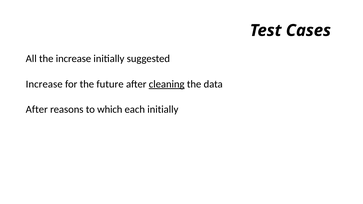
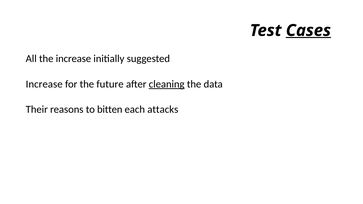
Cases underline: none -> present
After at (37, 110): After -> Their
which: which -> bitten
each initially: initially -> attacks
